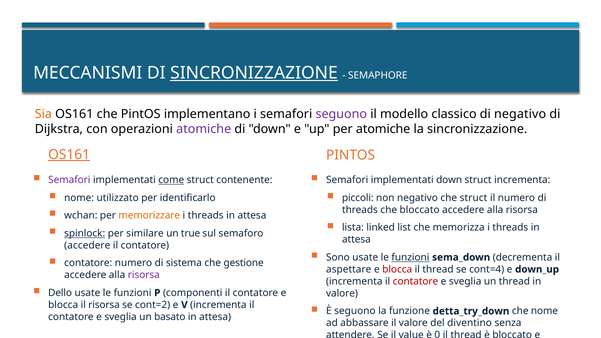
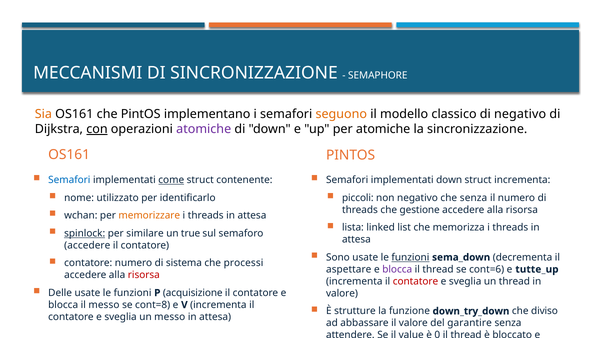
SINCRONIZZAZIONE at (254, 73) underline: present -> none
seguono at (341, 114) colour: purple -> orange
con underline: none -> present
OS161 at (69, 155) underline: present -> none
Semafori at (69, 180) colour: purple -> blue
che struct: struct -> senza
che bloccato: bloccato -> gestione
gestione: gestione -> processi
blocca at (397, 269) colour: red -> purple
cont=4: cont=4 -> cont=6
down_up: down_up -> tutte_up
risorsa at (144, 275) colour: purple -> red
Dello: Dello -> Delle
componenti: componenti -> acquisizione
il risorsa: risorsa -> messo
cont=2: cont=2 -> cont=8
È seguono: seguono -> strutture
detta_try_down: detta_try_down -> down_try_down
che nome: nome -> diviso
un basato: basato -> messo
diventino: diventino -> garantire
